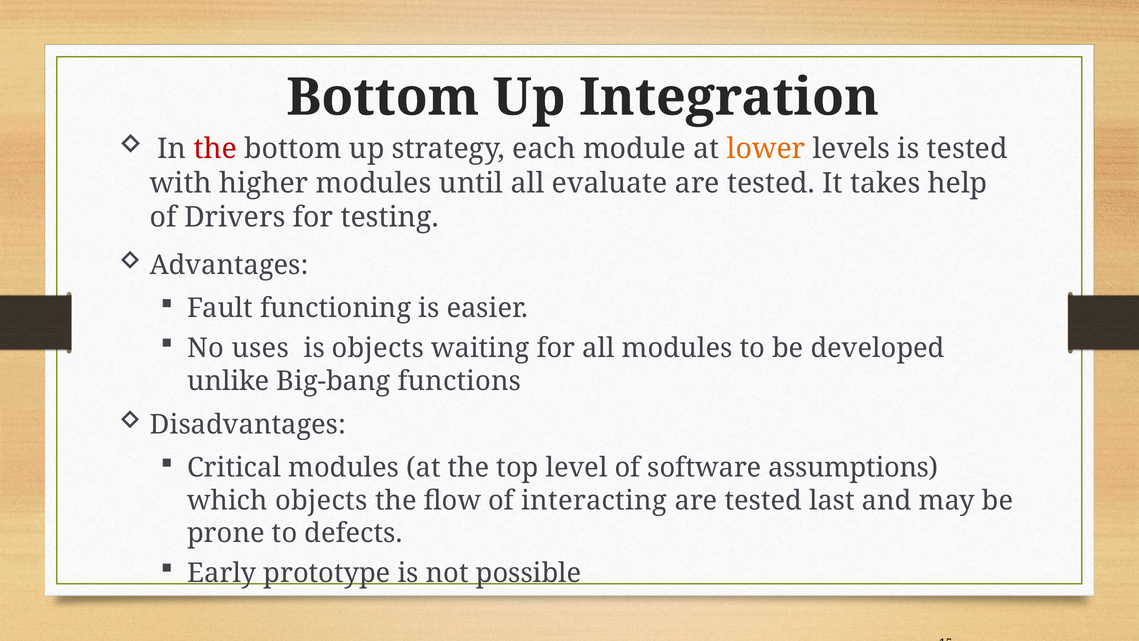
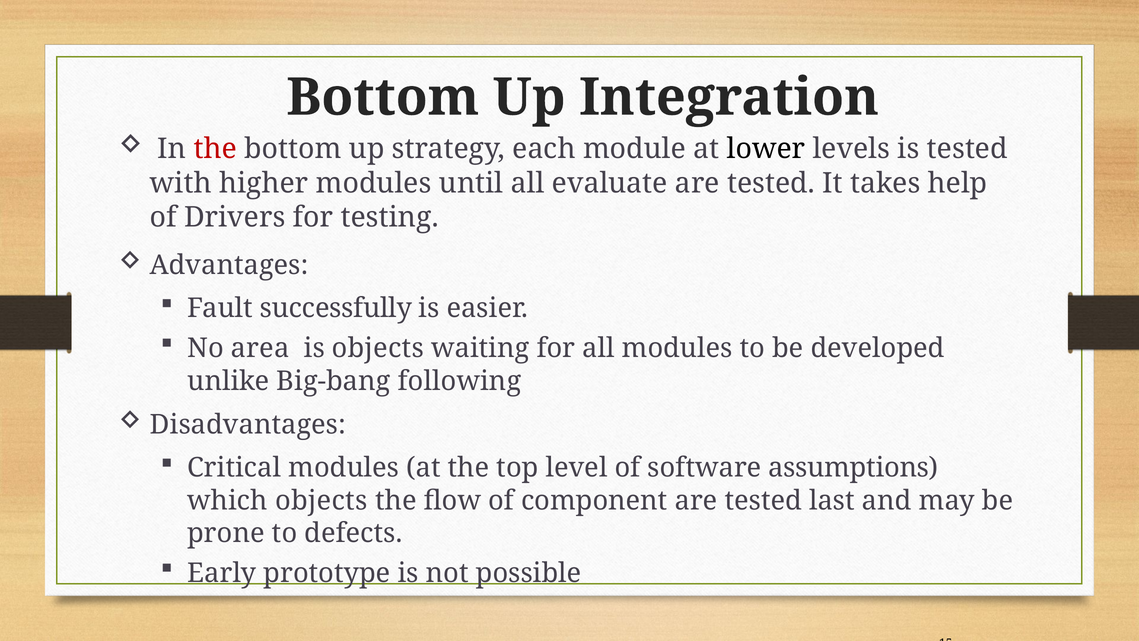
lower colour: orange -> black
functioning: functioning -> successfully
uses: uses -> area
functions: functions -> following
interacting: interacting -> component
